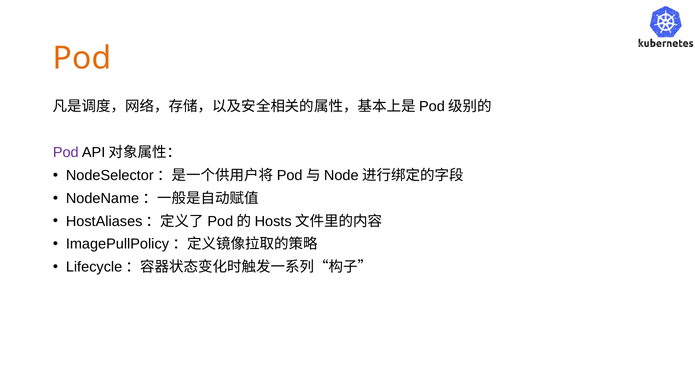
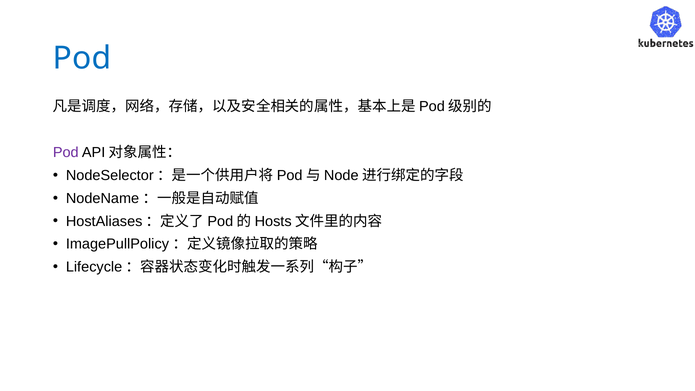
Pod at (82, 58) colour: orange -> blue
